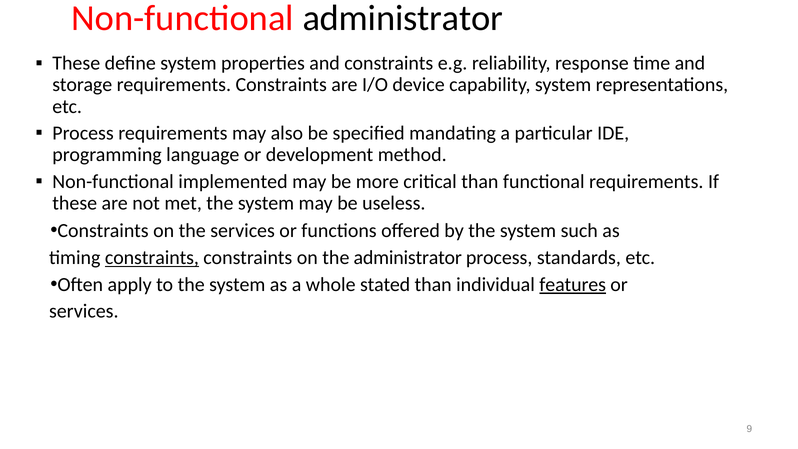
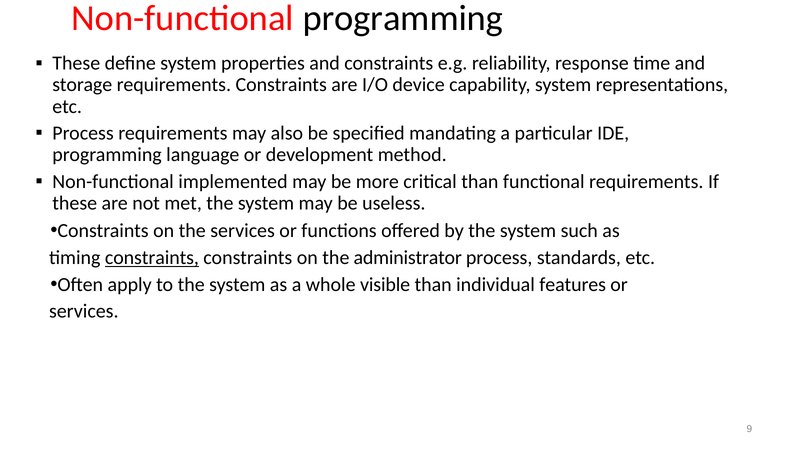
Non-functional administrator: administrator -> programming
stated: stated -> visible
features underline: present -> none
